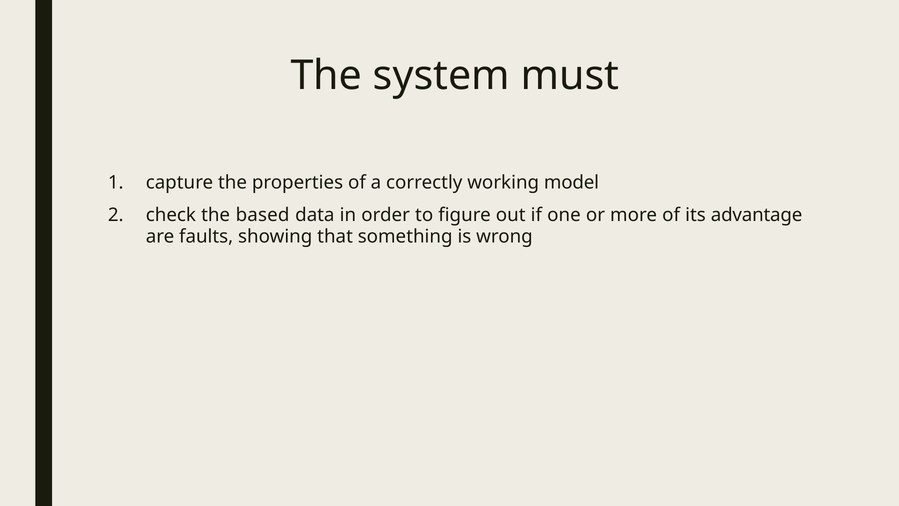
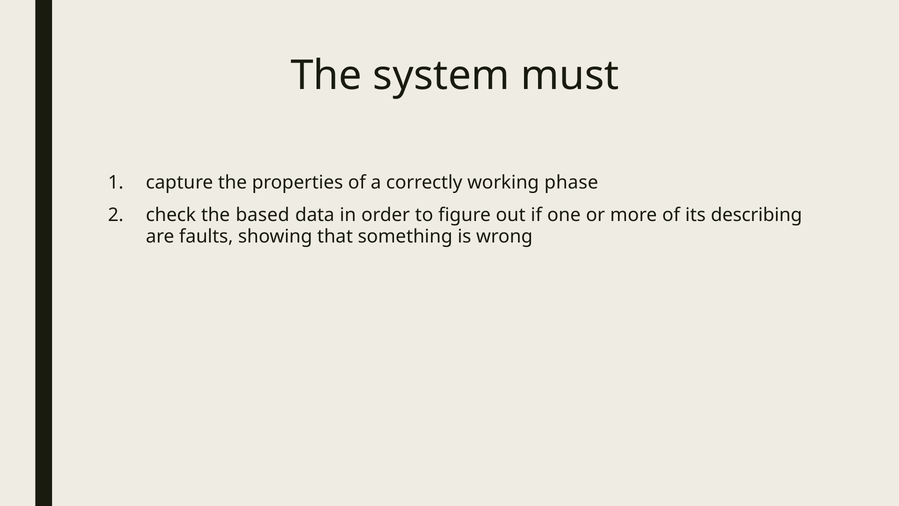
model: model -> phase
advantage: advantage -> describing
